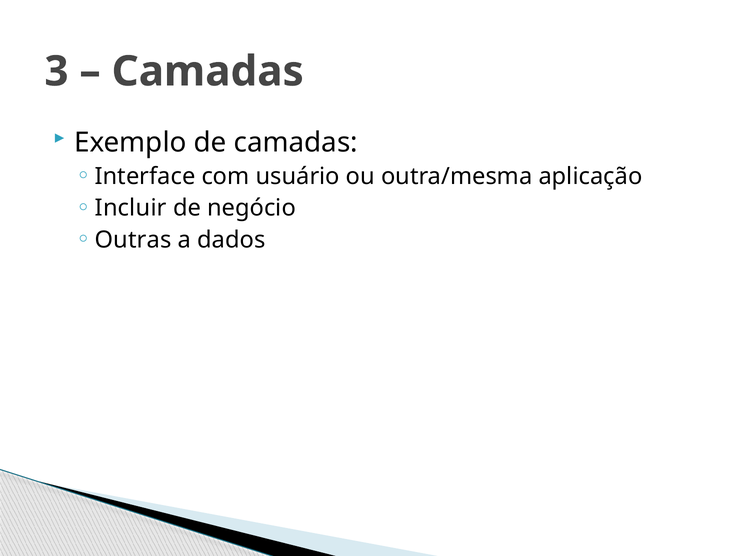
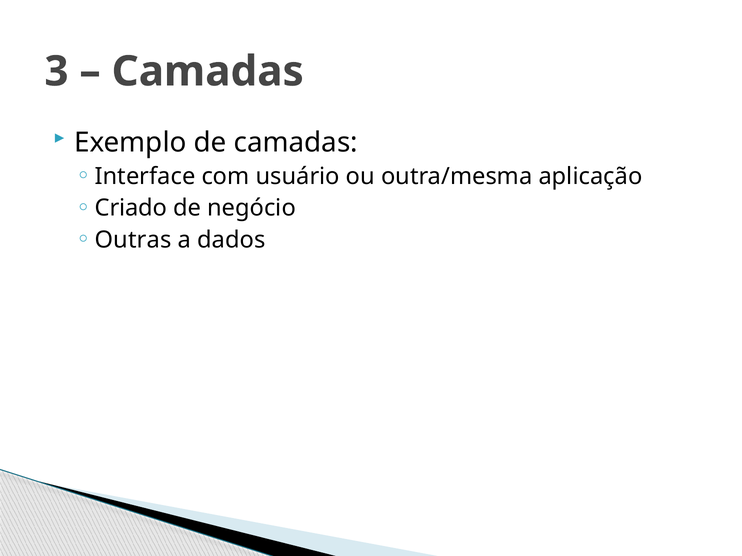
Incluir: Incluir -> Criado
